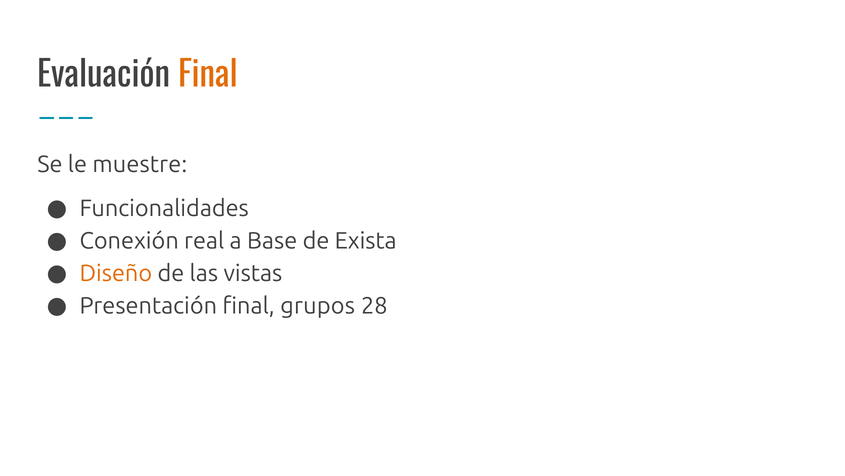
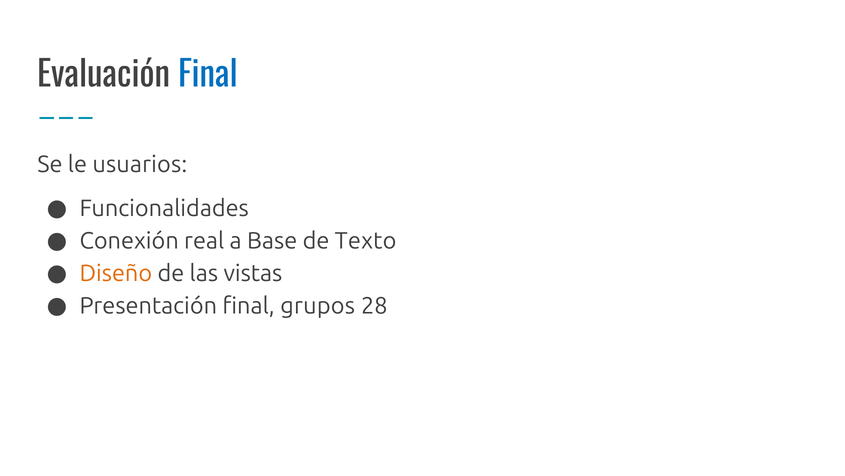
Final at (208, 75) colour: orange -> blue
muestre: muestre -> usuarios
Exista: Exista -> Texto
